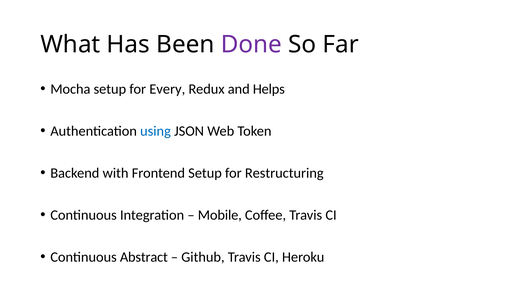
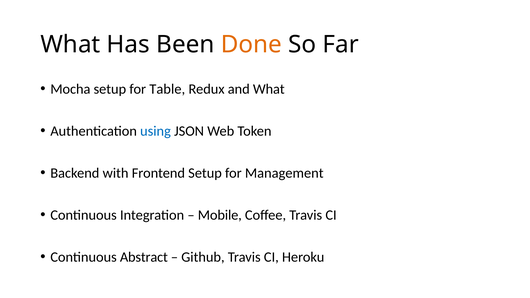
Done colour: purple -> orange
Every: Every -> Table
and Helps: Helps -> What
Restructuring: Restructuring -> Management
